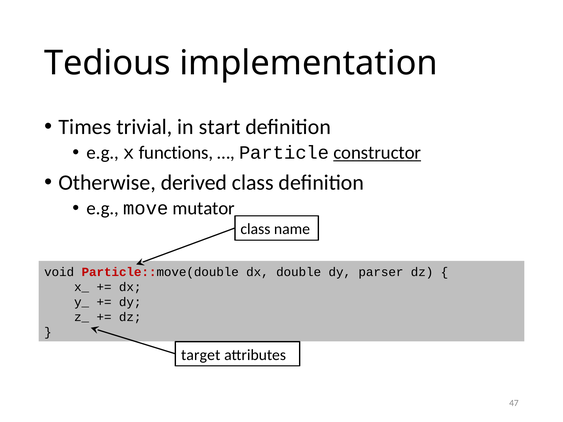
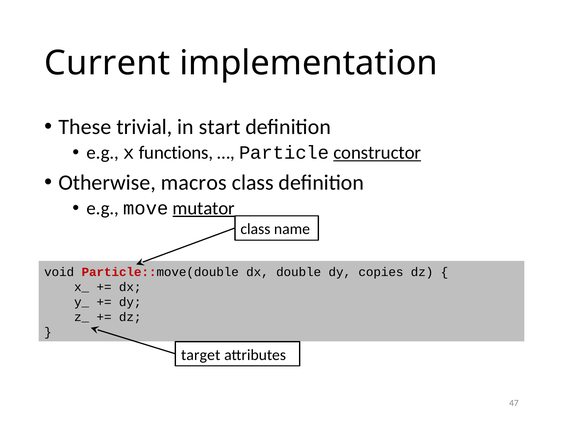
Tedious: Tedious -> Current
Times: Times -> These
derived: derived -> macros
mutator underline: none -> present
parser: parser -> copies
